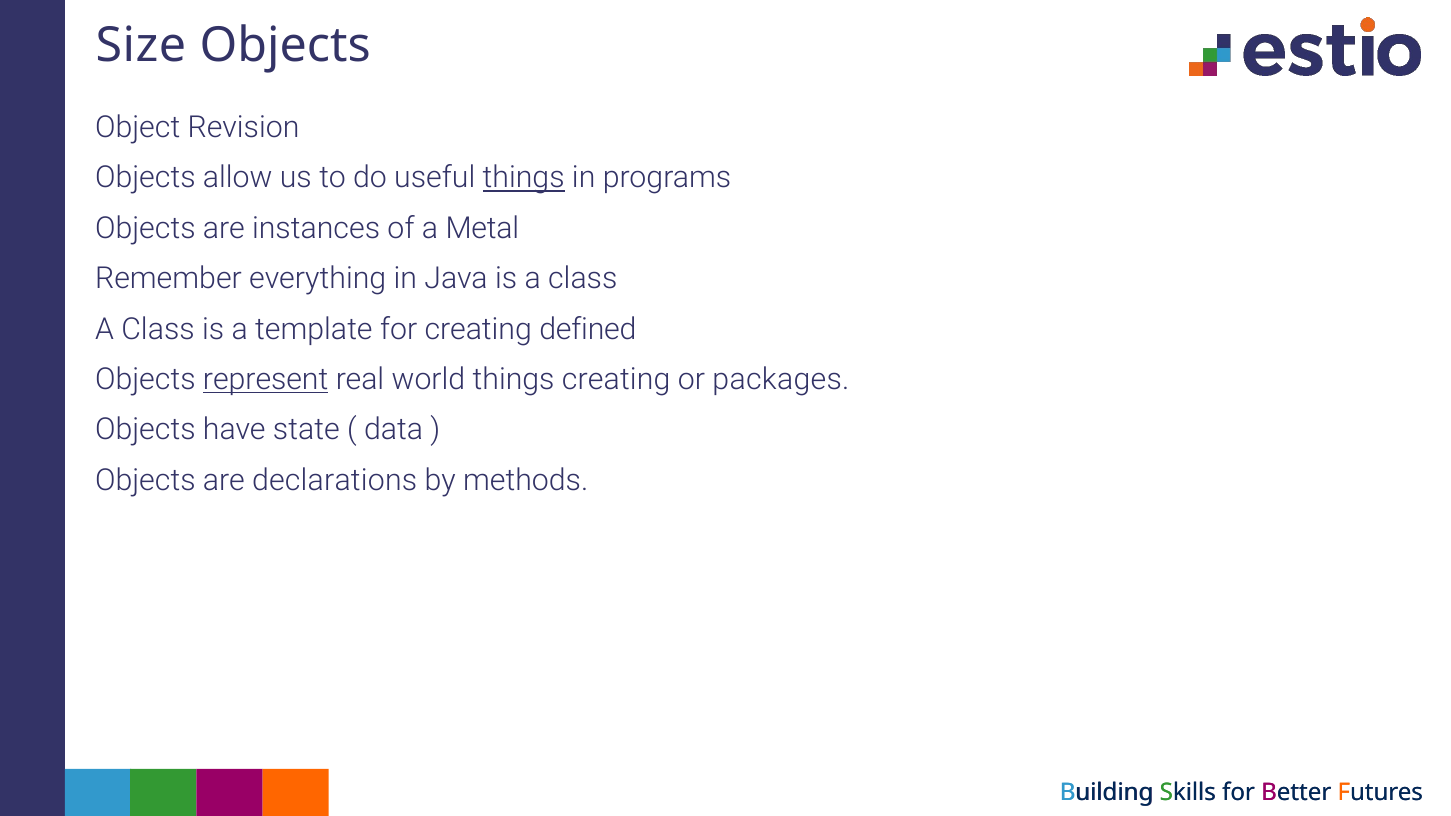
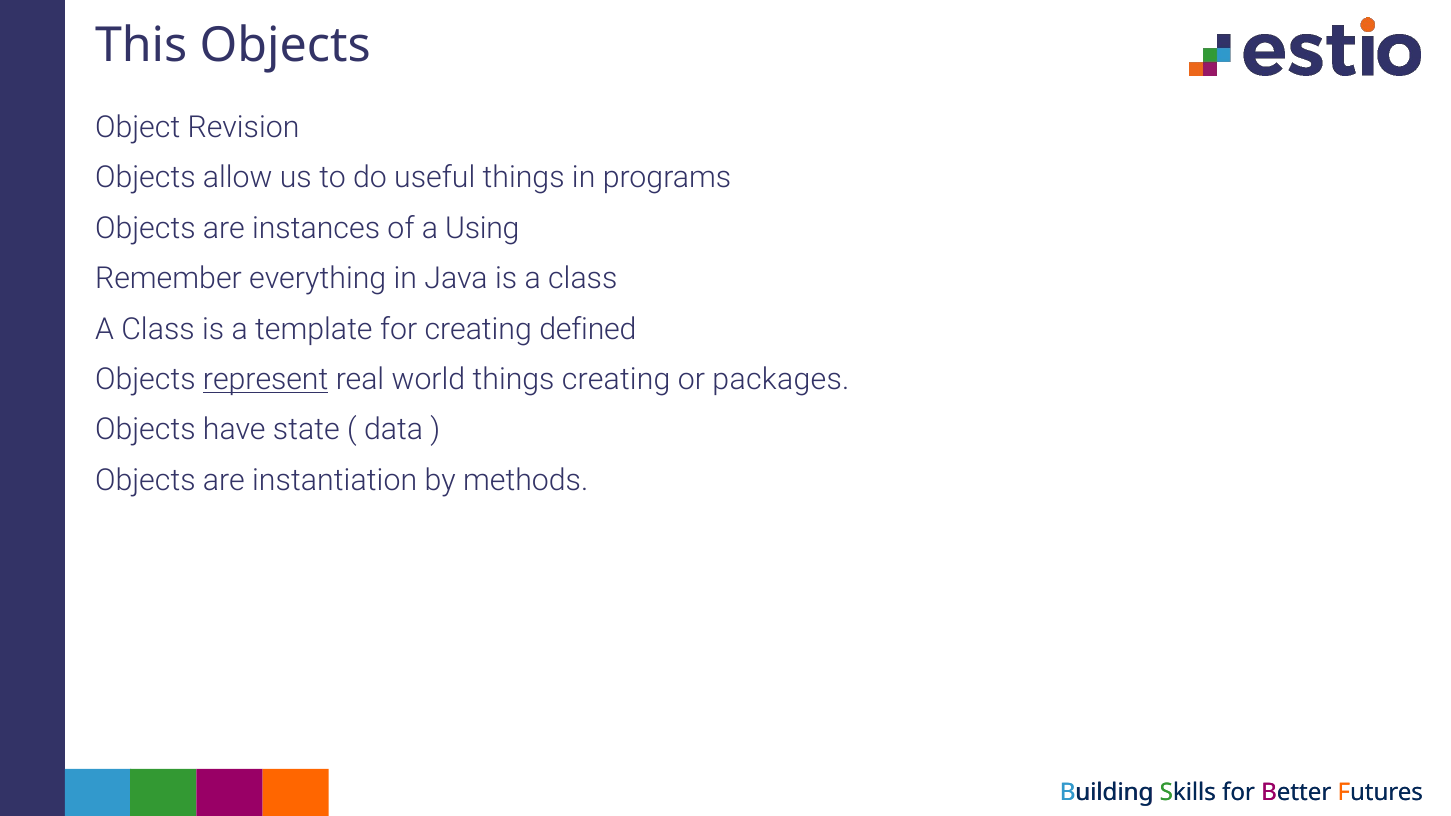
Size: Size -> This
things at (524, 178) underline: present -> none
Metal: Metal -> Using
declarations: declarations -> instantiation
